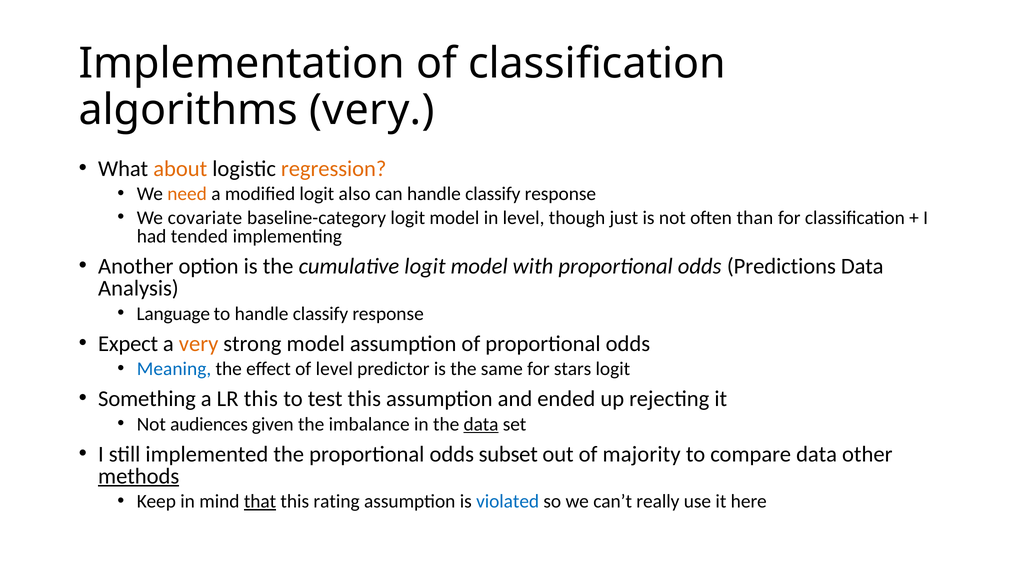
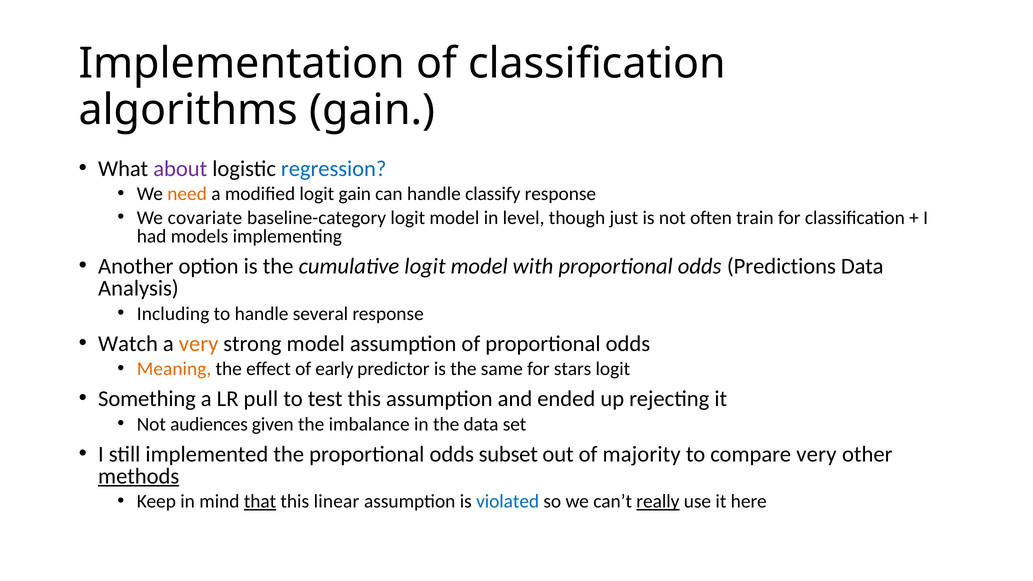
algorithms very: very -> gain
about colour: orange -> purple
regression colour: orange -> blue
logit also: also -> gain
than: than -> train
tended: tended -> models
Language: Language -> Including
to handle classify: classify -> several
Expect: Expect -> Watch
Meaning colour: blue -> orange
of level: level -> early
LR this: this -> pull
data at (481, 424) underline: present -> none
compare data: data -> very
rating: rating -> linear
really underline: none -> present
